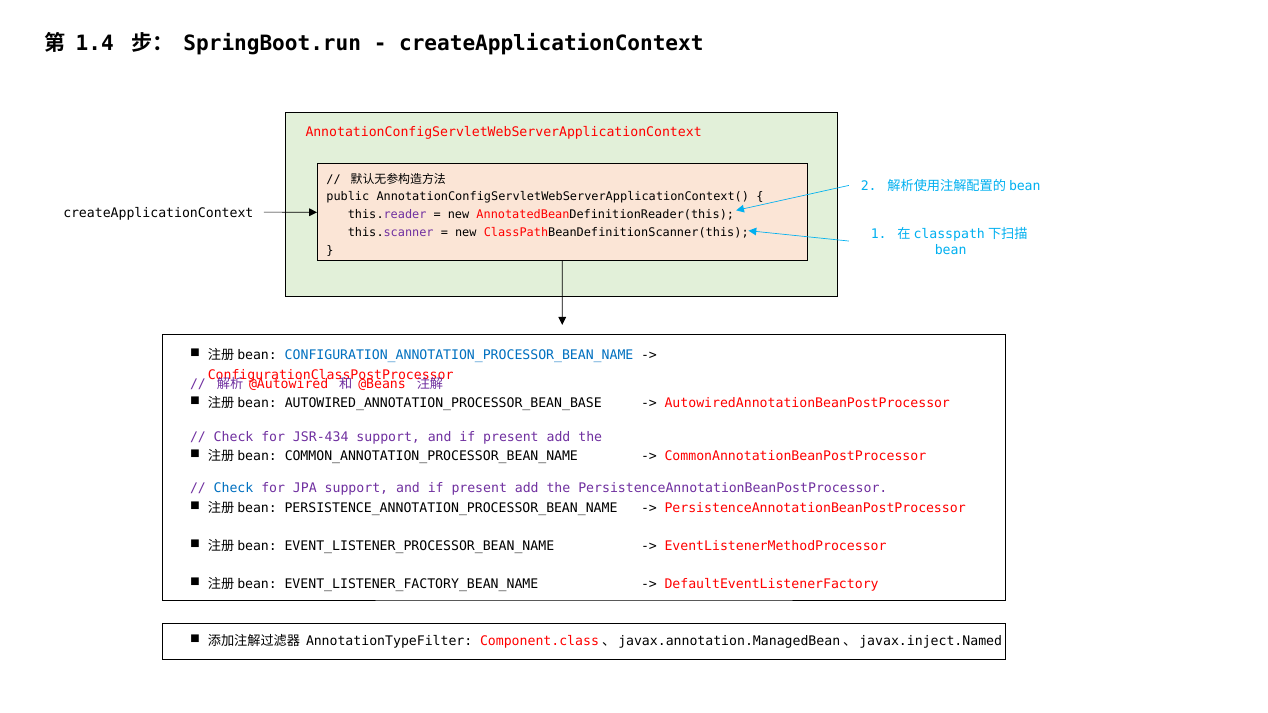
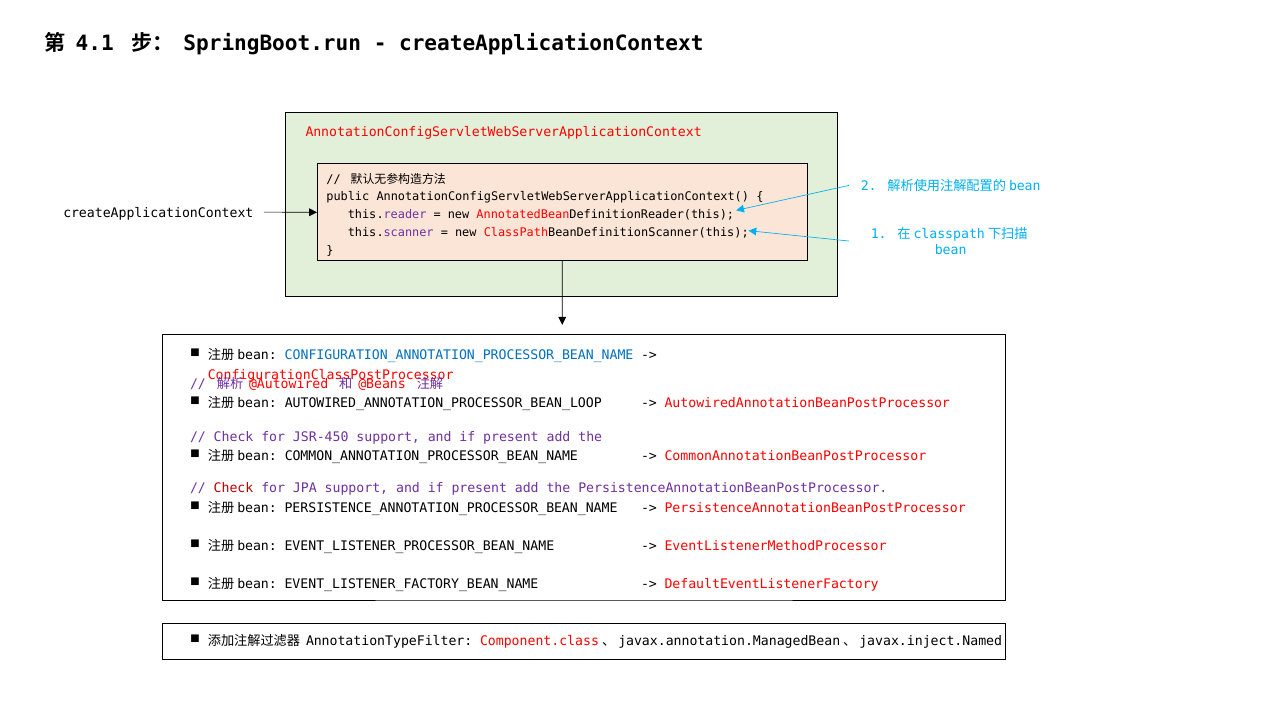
1.4: 1.4 -> 4.1
AUTOWIRED_ANNOTATION_PROCESSOR_BEAN_BASE: AUTOWIRED_ANNOTATION_PROCESSOR_BEAN_BASE -> AUTOWIRED_ANNOTATION_PROCESSOR_BEAN_LOOP
JSR-434: JSR-434 -> JSR-450
Check at (234, 489) colour: blue -> red
